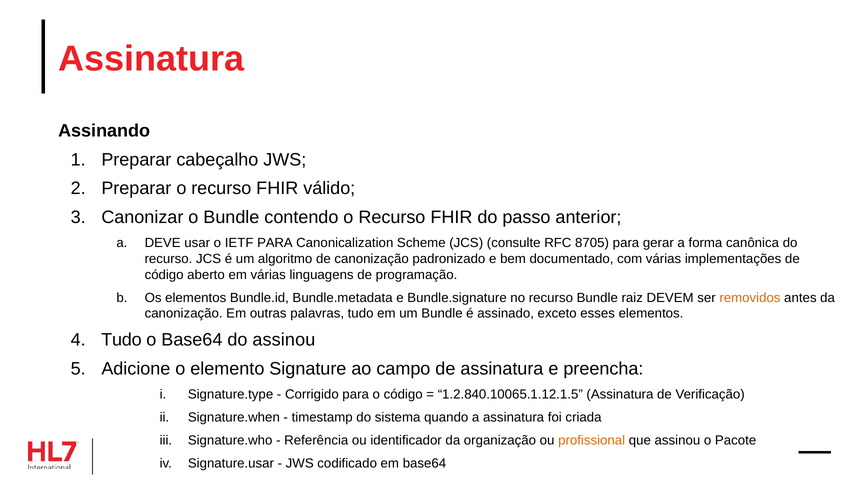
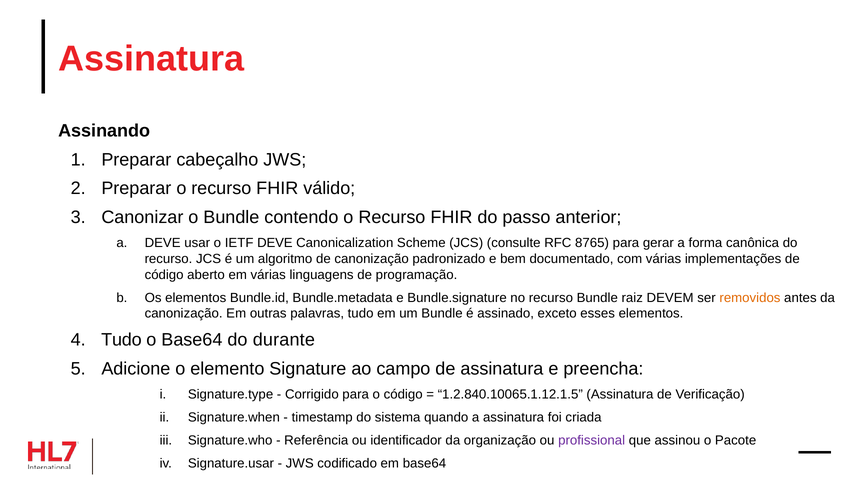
IETF PARA: PARA -> DEVE
8705: 8705 -> 8765
do assinou: assinou -> durante
profissional colour: orange -> purple
